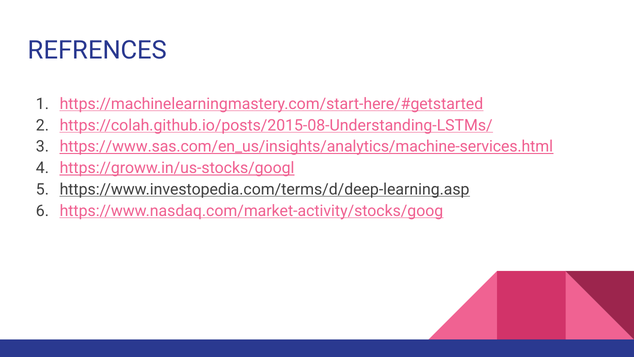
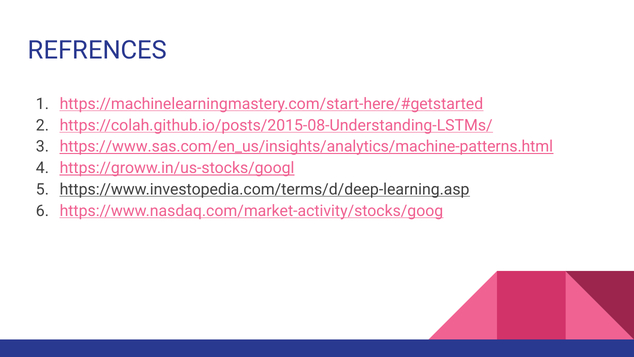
https://www.sas.com/en_us/insights/analytics/machine-services.html: https://www.sas.com/en_us/insights/analytics/machine-services.html -> https://www.sas.com/en_us/insights/analytics/machine-patterns.html
